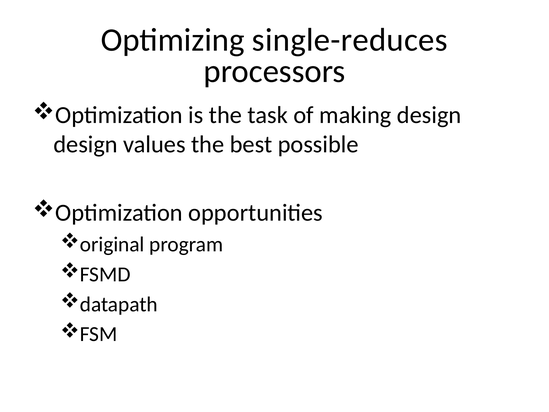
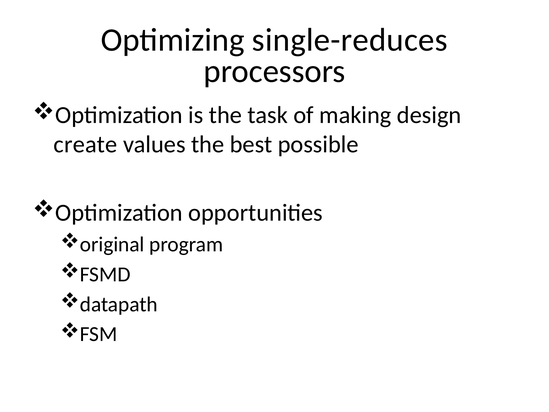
design at (86, 144): design -> create
